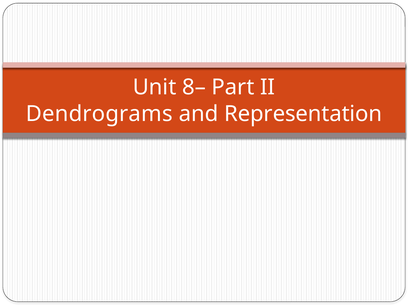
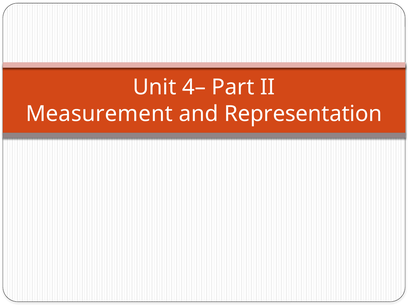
8–: 8– -> 4–
Dendrograms: Dendrograms -> Measurement
